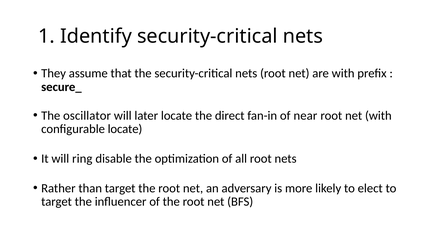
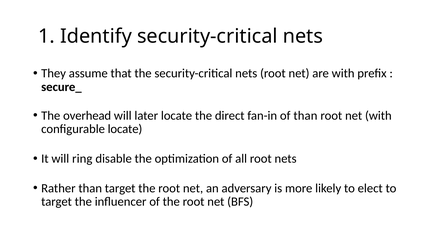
oscillator: oscillator -> overhead
of near: near -> than
